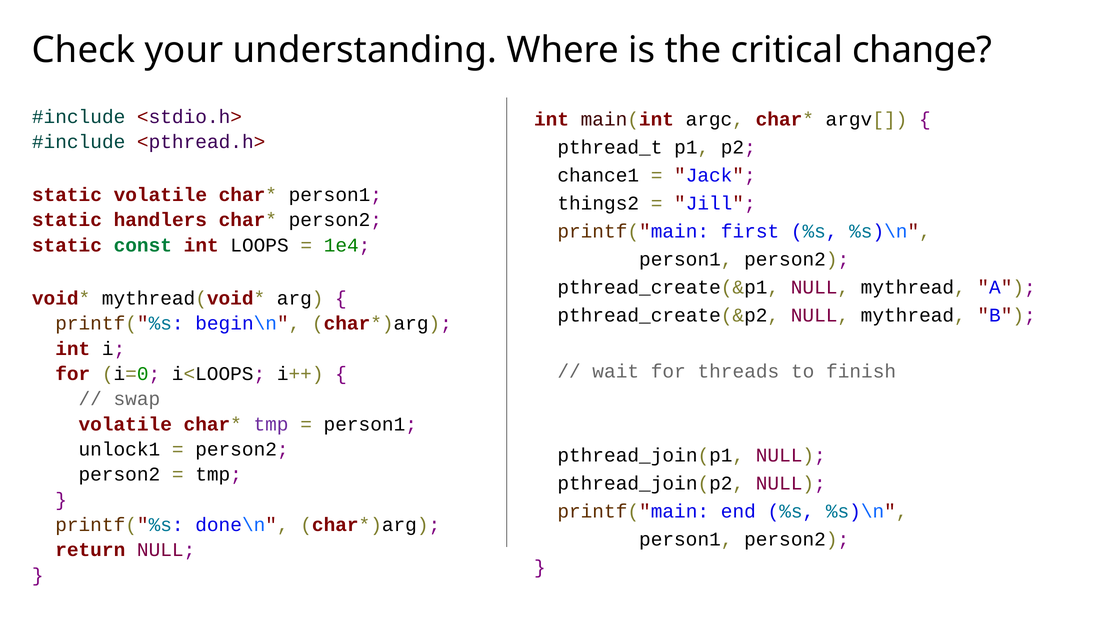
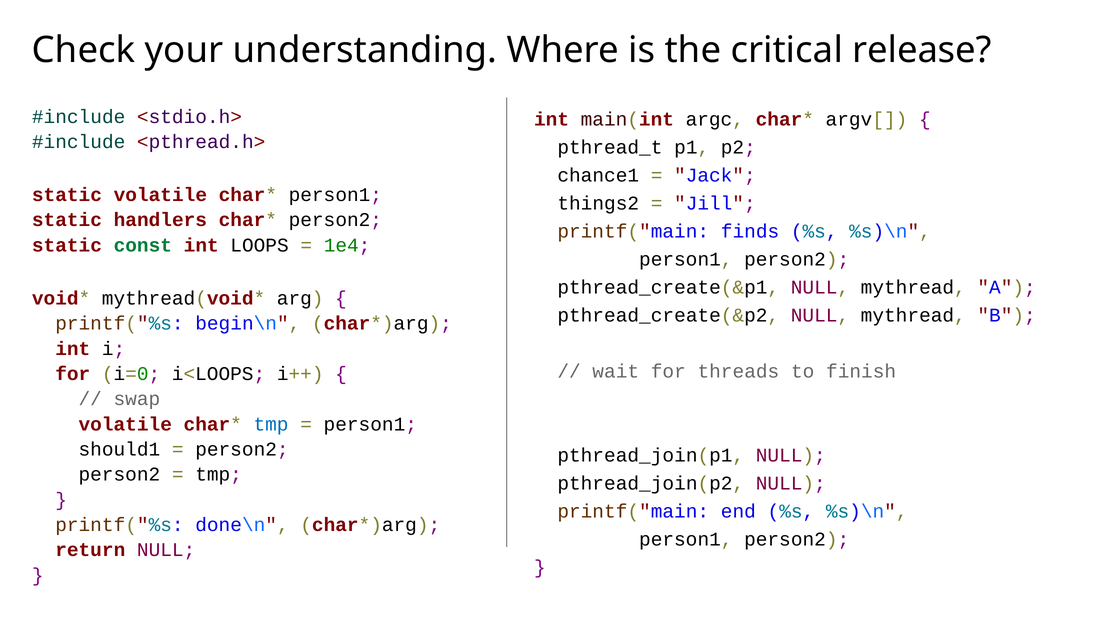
change: change -> release
first: first -> finds
tmp at (271, 424) colour: purple -> blue
unlock1: unlock1 -> should1
